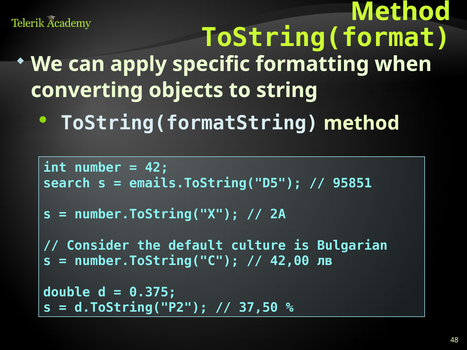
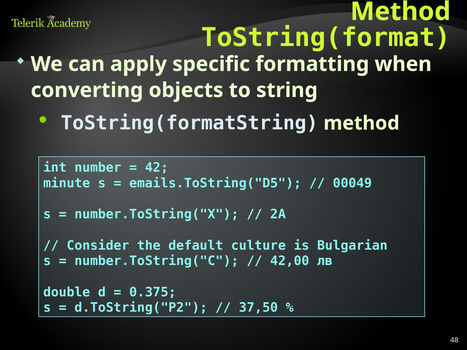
search: search -> minute
95851: 95851 -> 00049
